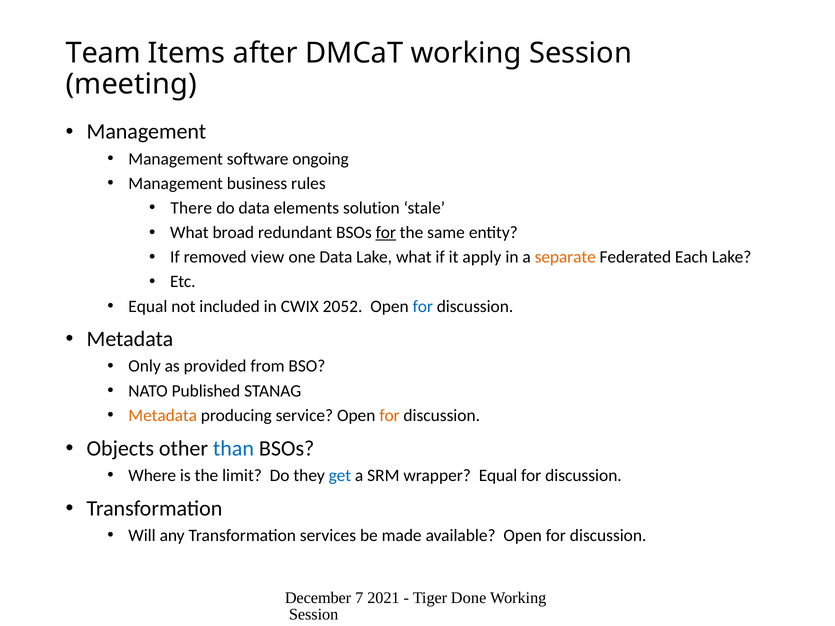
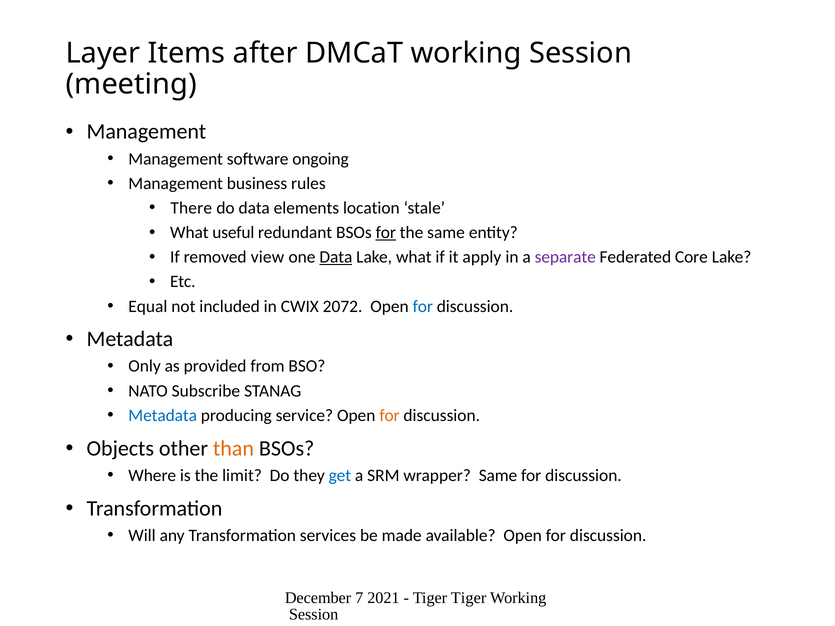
Team: Team -> Layer
solution: solution -> location
broad: broad -> useful
Data at (336, 257) underline: none -> present
separate colour: orange -> purple
Each: Each -> Core
2052: 2052 -> 2072
Published: Published -> Subscribe
Metadata at (163, 416) colour: orange -> blue
than colour: blue -> orange
wrapper Equal: Equal -> Same
Tiger Done: Done -> Tiger
